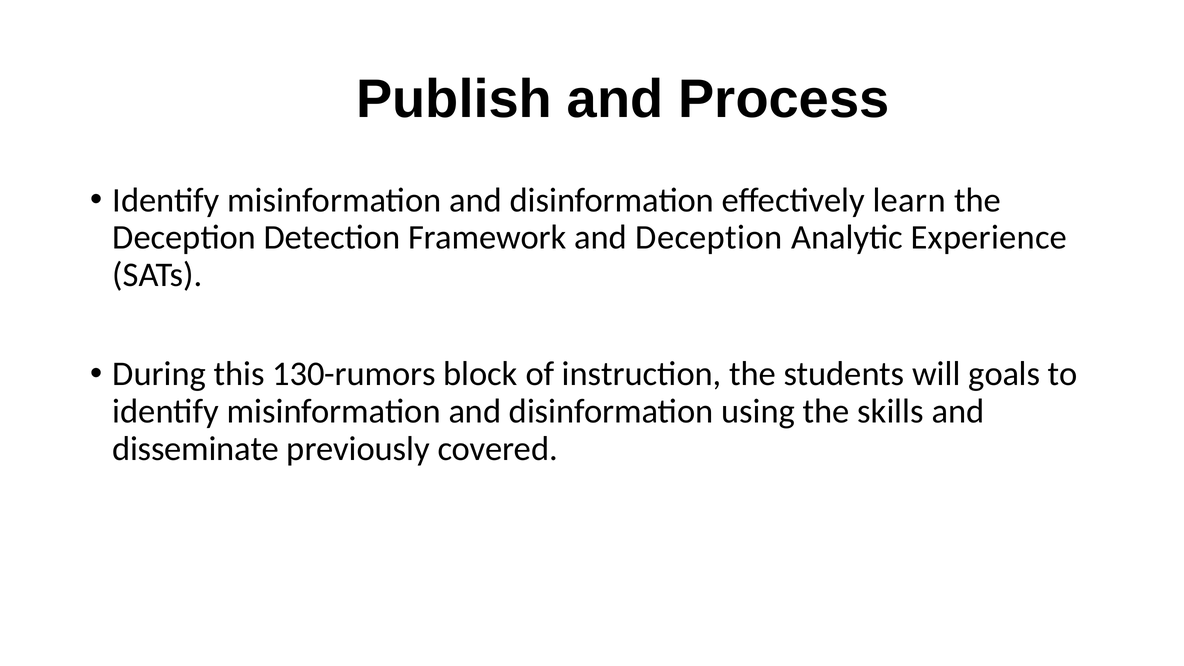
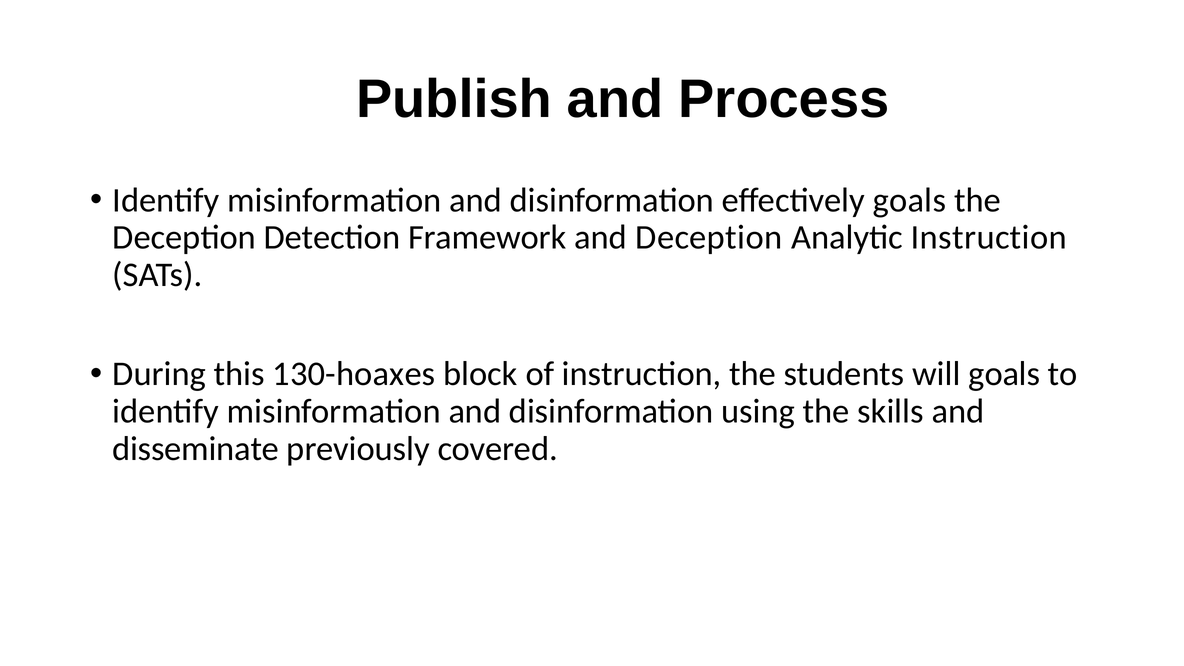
effectively learn: learn -> goals
Analytic Experience: Experience -> Instruction
130-rumors: 130-rumors -> 130-hoaxes
